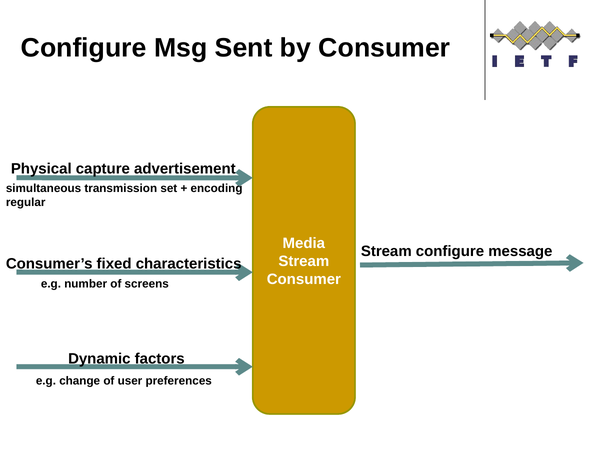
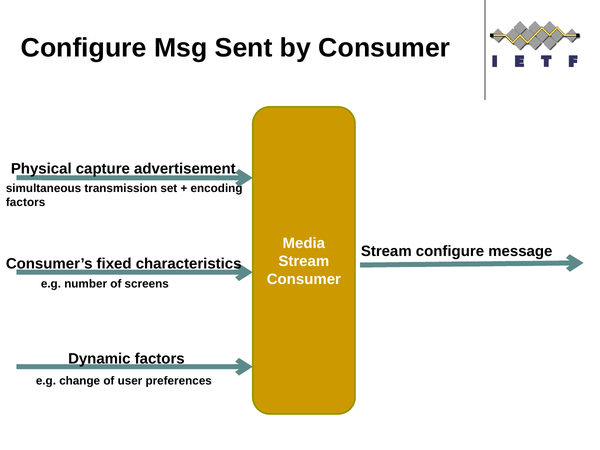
regular at (26, 203): regular -> factors
